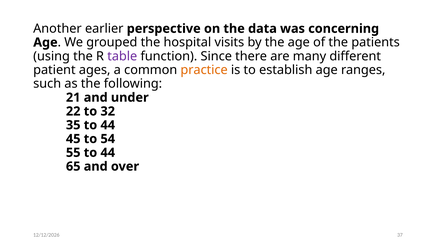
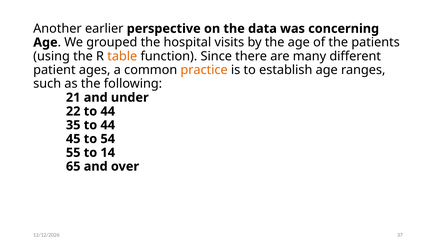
table colour: purple -> orange
22 to 32: 32 -> 44
55 to 44: 44 -> 14
